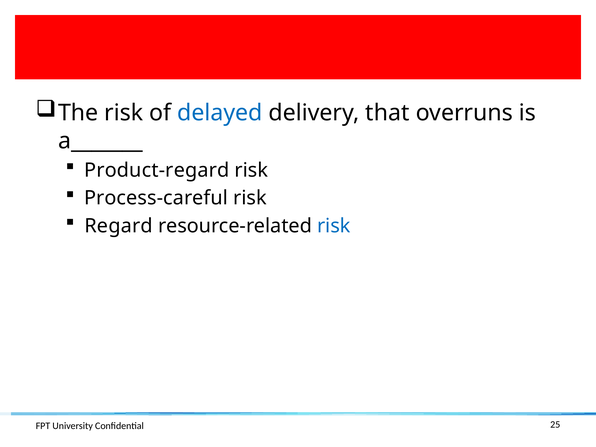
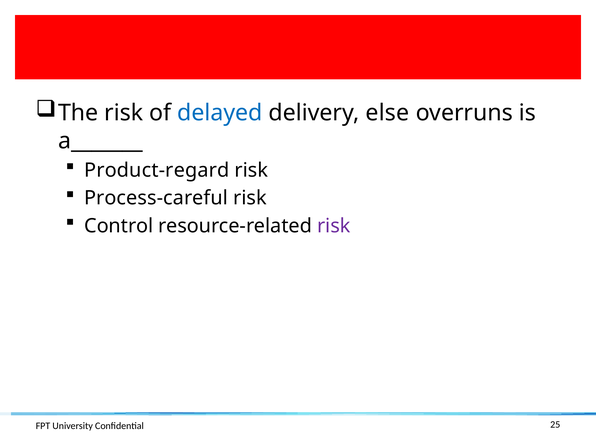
that: that -> else
Regard: Regard -> Control
risk at (334, 226) colour: blue -> purple
